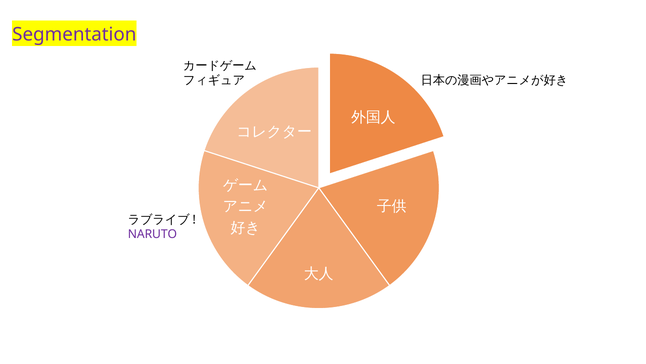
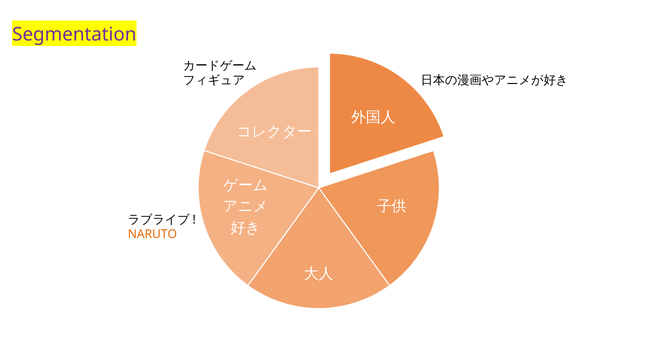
NARUTO colour: purple -> orange
